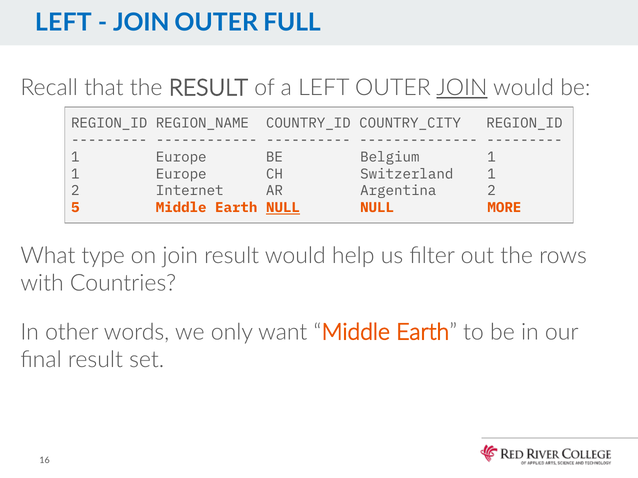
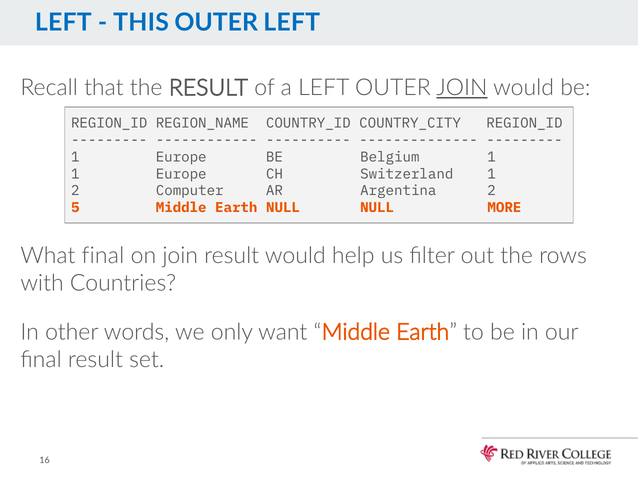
JOIN at (141, 22): JOIN -> THIS
OUTER FULL: FULL -> LEFT
Internet: Internet -> Computer
NULL at (283, 208) underline: present -> none
What type: type -> final
